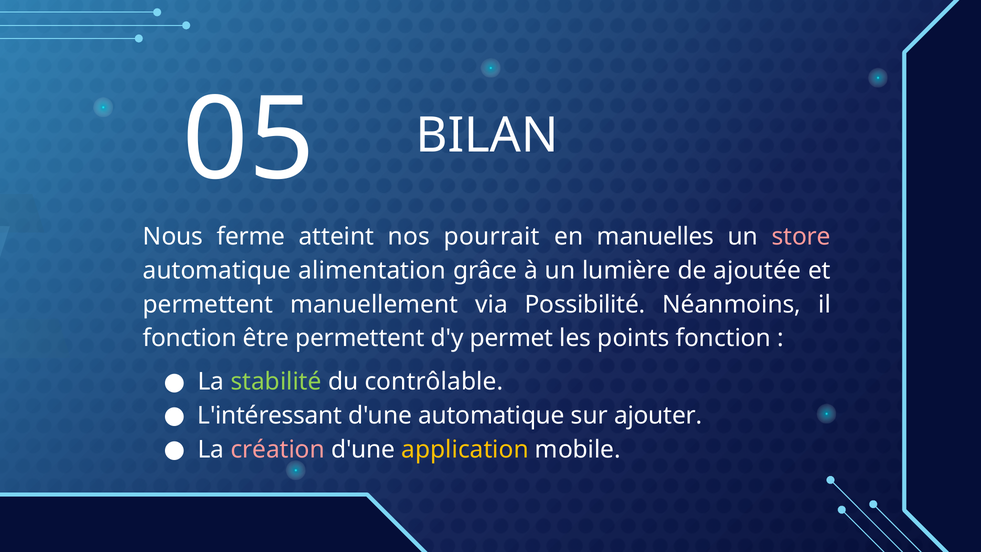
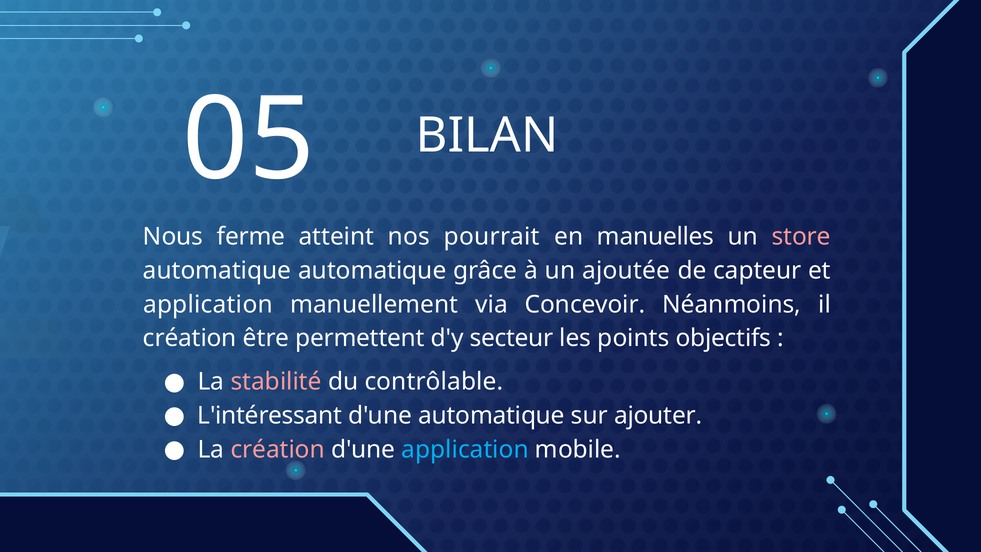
automatique alimentation: alimentation -> automatique
lumière: lumière -> ajoutée
ajoutée: ajoutée -> capteur
permettent at (208, 304): permettent -> application
Possibilité: Possibilité -> Concevoir
fonction at (190, 338): fonction -> création
permet: permet -> secteur
points fonction: fonction -> objectifs
stabilité colour: light green -> pink
application at (465, 449) colour: yellow -> light blue
